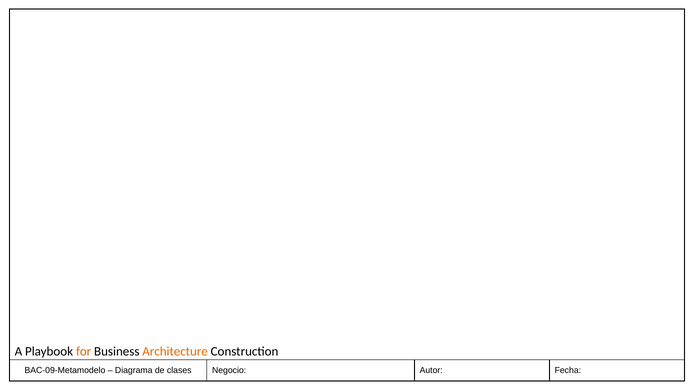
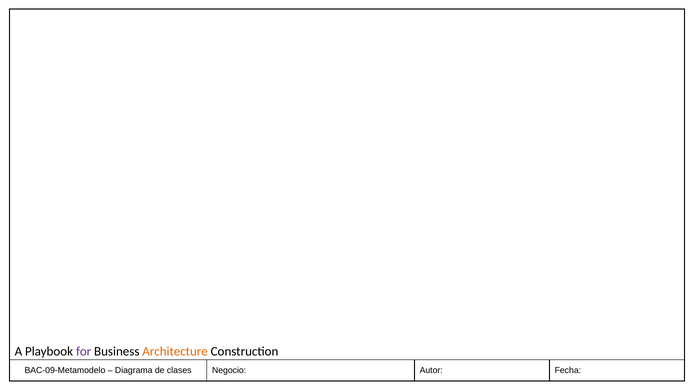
for colour: orange -> purple
